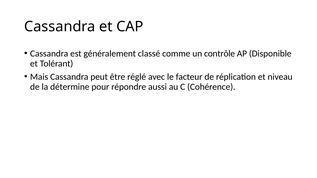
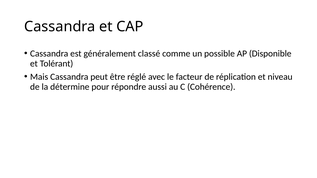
contrôle: contrôle -> possible
